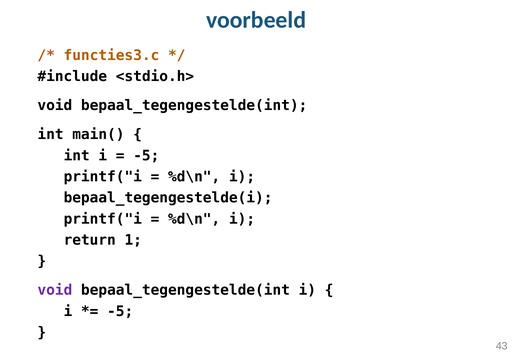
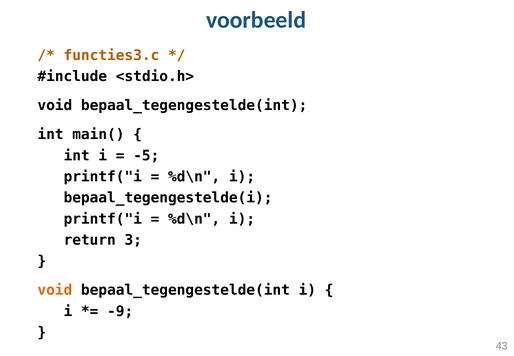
1: 1 -> 3
void at (55, 290) colour: purple -> orange
-5 at (120, 311): -5 -> -9
